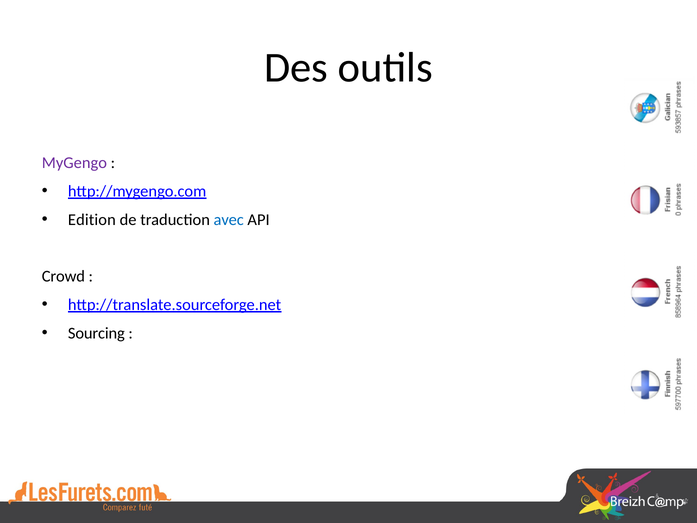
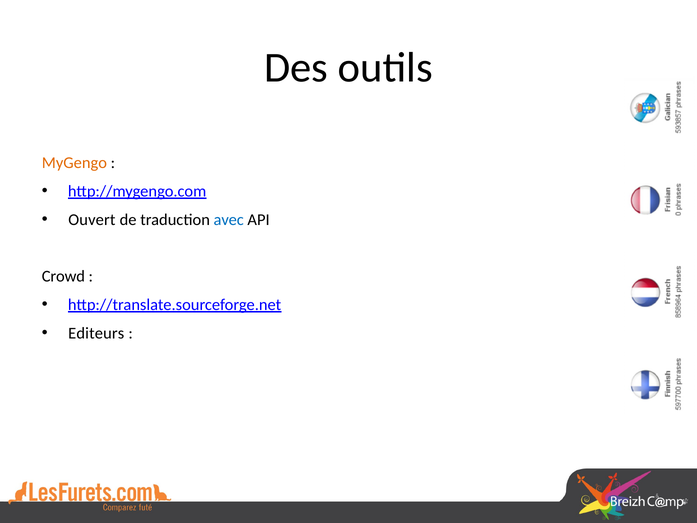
MyGengo colour: purple -> orange
Edition: Edition -> Ouvert
Sourcing: Sourcing -> Editeurs
